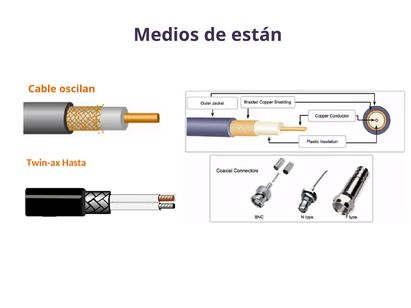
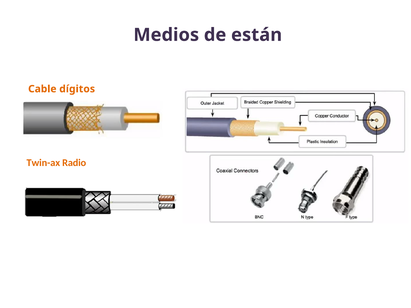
oscilan: oscilan -> dígitos
Hasta: Hasta -> Radio
